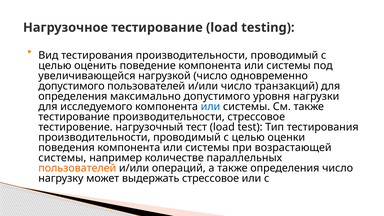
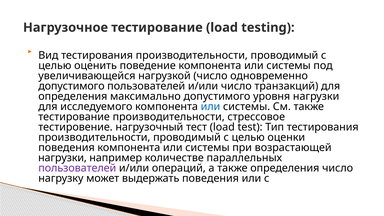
системы at (62, 158): системы -> нагрузки
пользователей at (77, 168) colour: orange -> purple
выдержать стрессовое: стрессовое -> поведения
